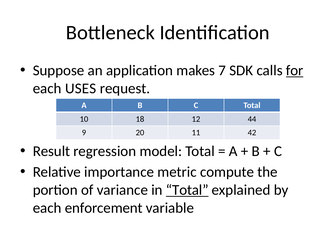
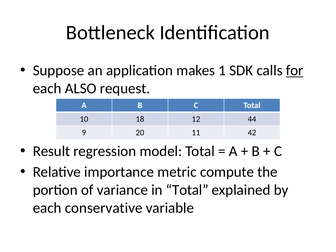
7: 7 -> 1
USES: USES -> ALSO
Total at (187, 190) underline: present -> none
enforcement: enforcement -> conservative
